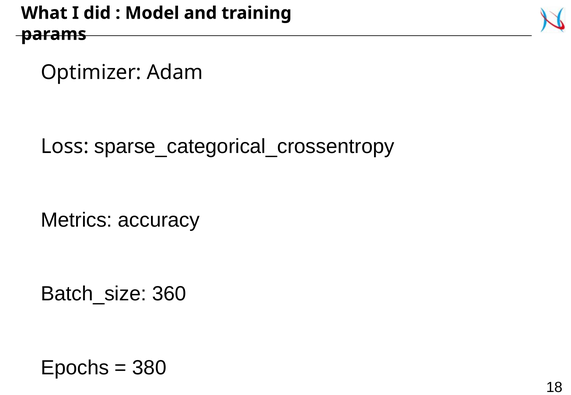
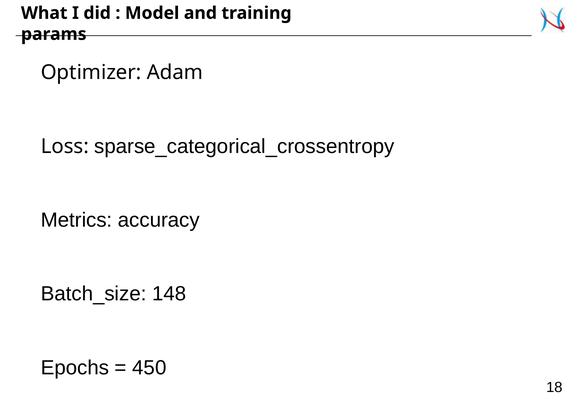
360: 360 -> 148
380: 380 -> 450
